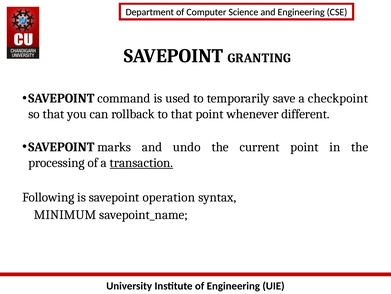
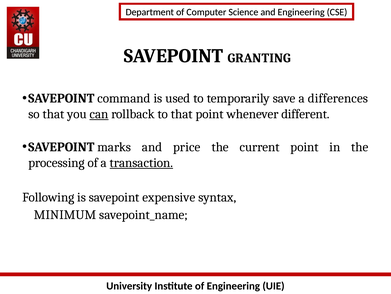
checkpoint: checkpoint -> differences
can underline: none -> present
undo: undo -> price
operation: operation -> expensive
